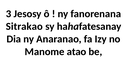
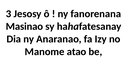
Sitrakao: Sitrakao -> Masinao
